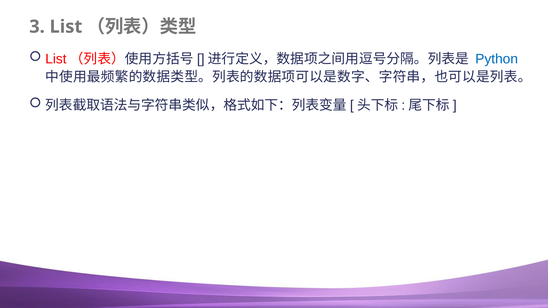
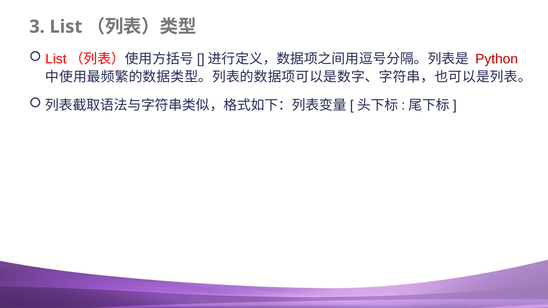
Python colour: blue -> red
